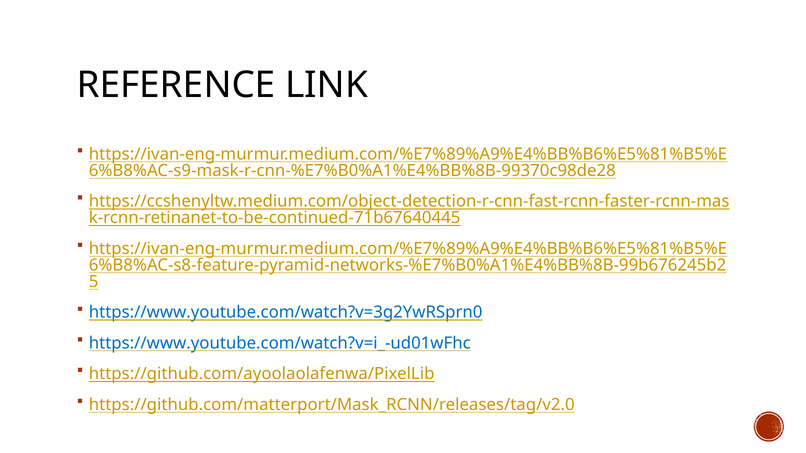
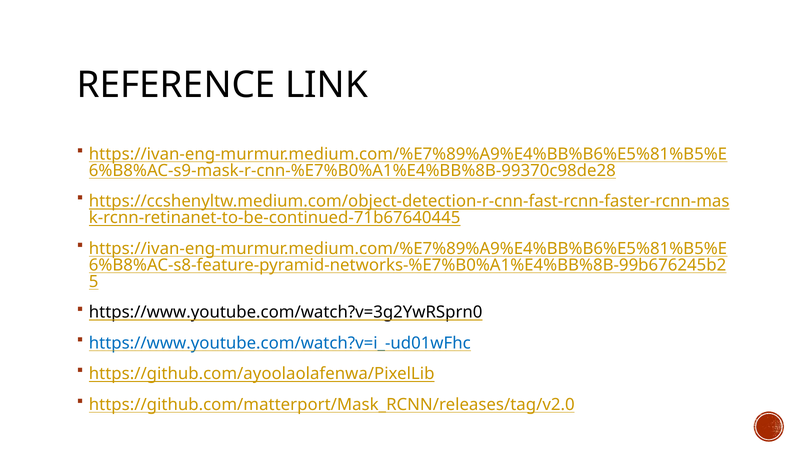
https://www.youtube.com/watch?v=3g2YwRSprn0 colour: blue -> black
